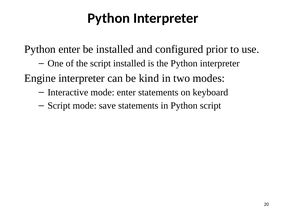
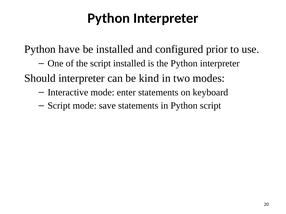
Python enter: enter -> have
Engine: Engine -> Should
